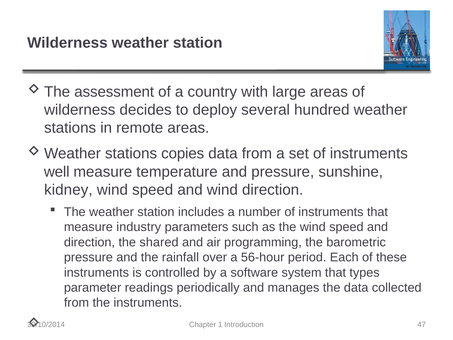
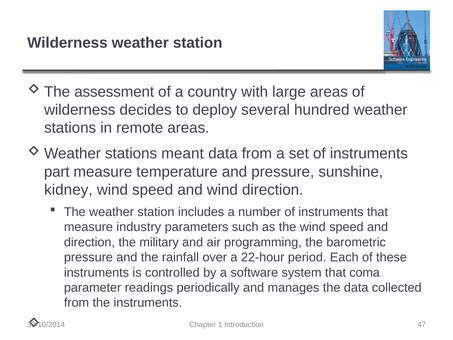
copies: copies -> meant
well: well -> part
shared: shared -> military
56-hour: 56-hour -> 22-hour
types: types -> coma
